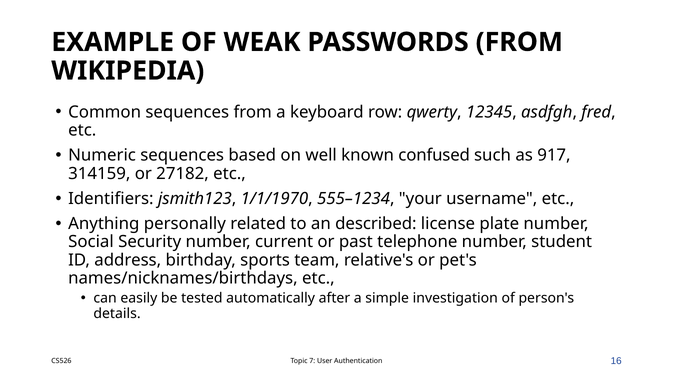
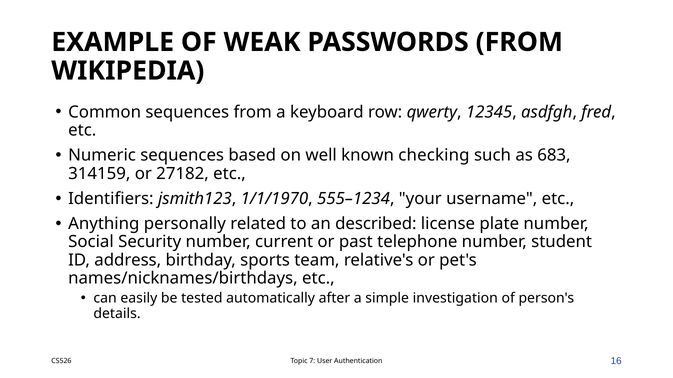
confused: confused -> checking
917: 917 -> 683
